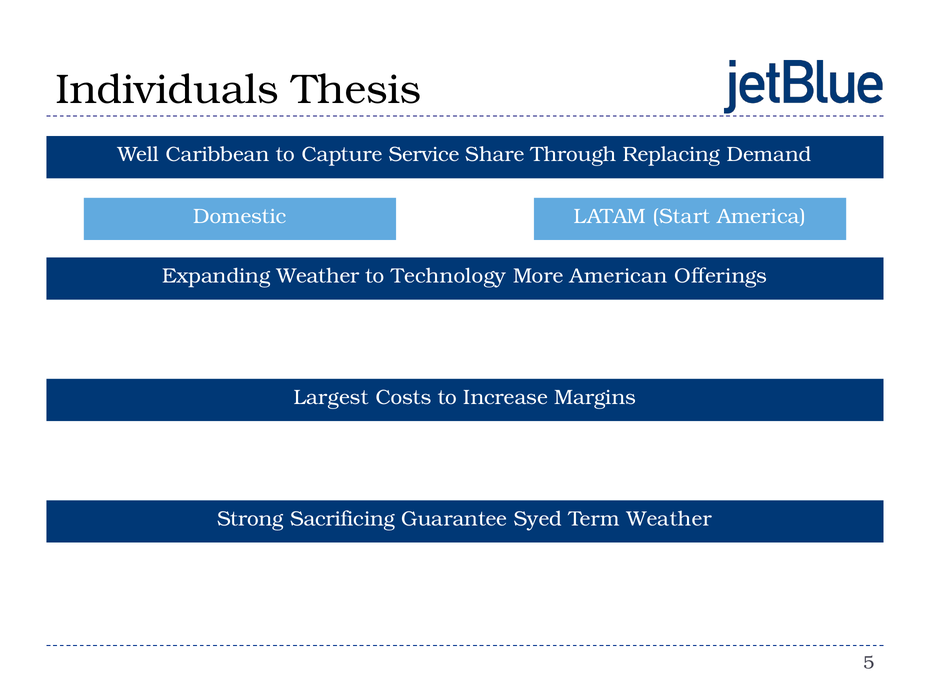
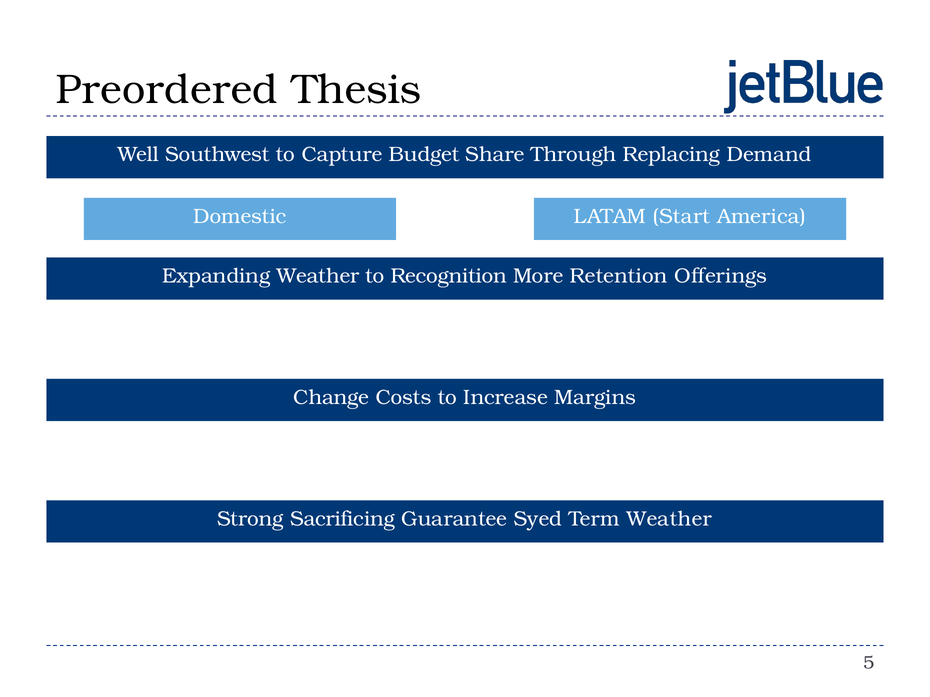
Individuals: Individuals -> Preordered
Caribbean: Caribbean -> Southwest
Service: Service -> Budget
Technology: Technology -> Recognition
American: American -> Retention
Largest: Largest -> Change
